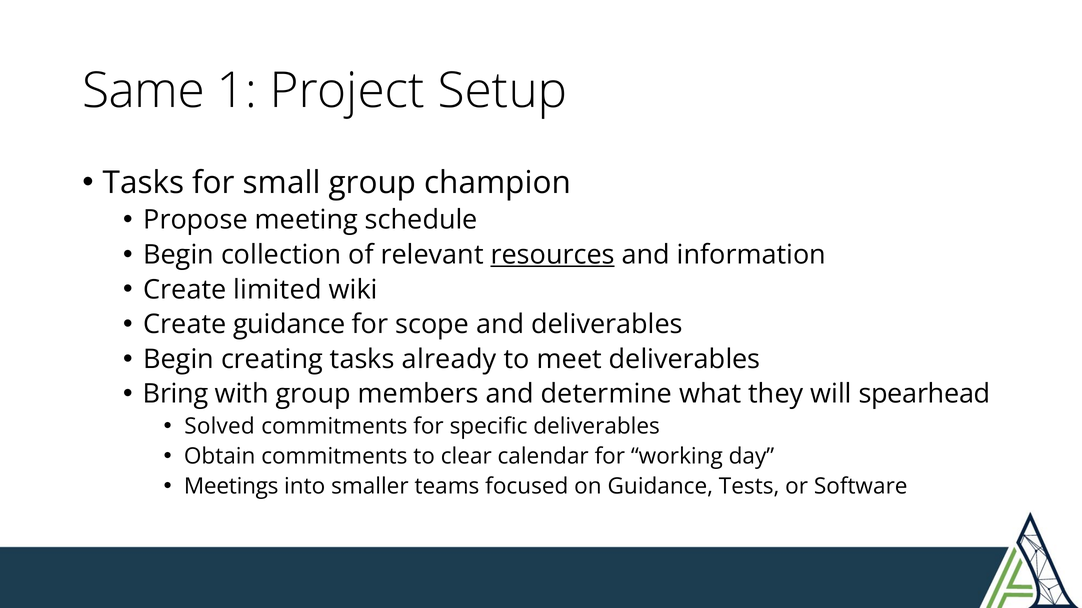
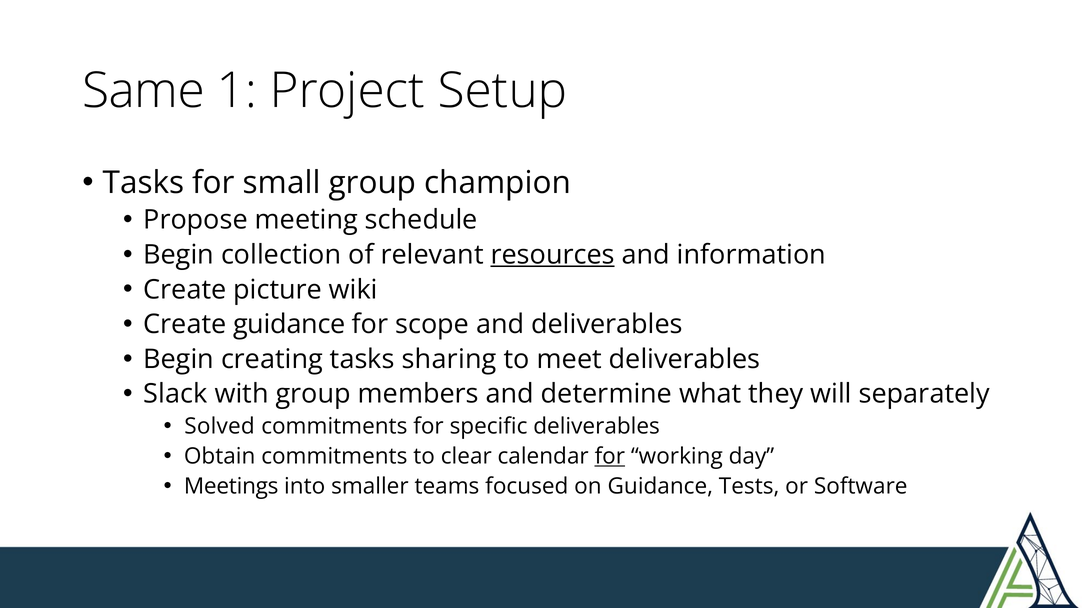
limited: limited -> picture
already: already -> sharing
Bring: Bring -> Slack
spearhead: spearhead -> separately
for at (610, 457) underline: none -> present
